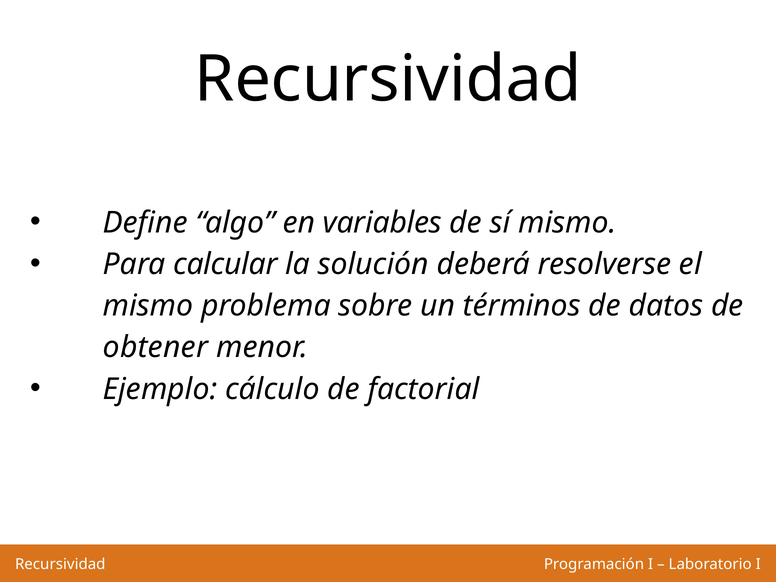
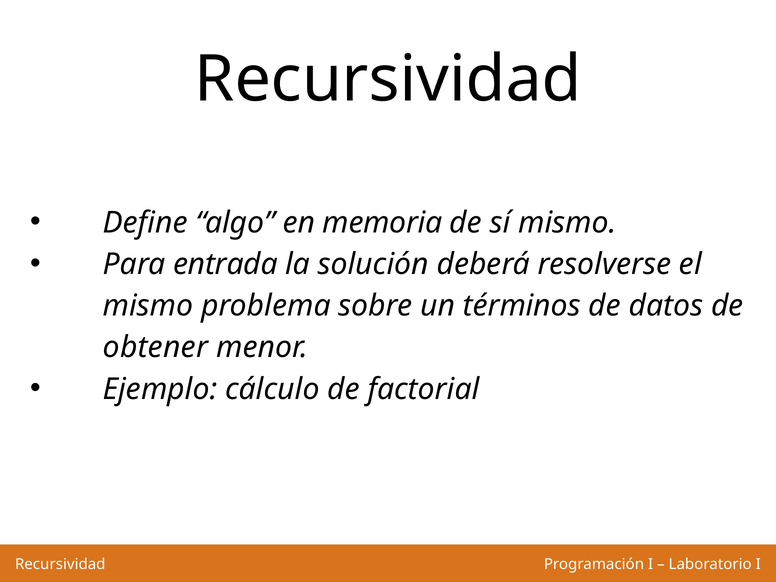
variables: variables -> memoria
calcular: calcular -> entrada
